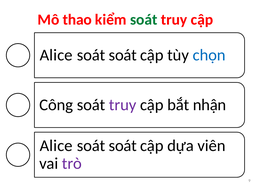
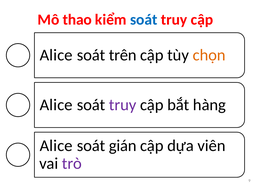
soát at (144, 20) colour: green -> blue
soát at (123, 55): soát -> trên
chọn colour: blue -> orange
Công at (56, 105): Công -> Alice
nhận: nhận -> hàng
soát at (123, 146): soát -> gián
